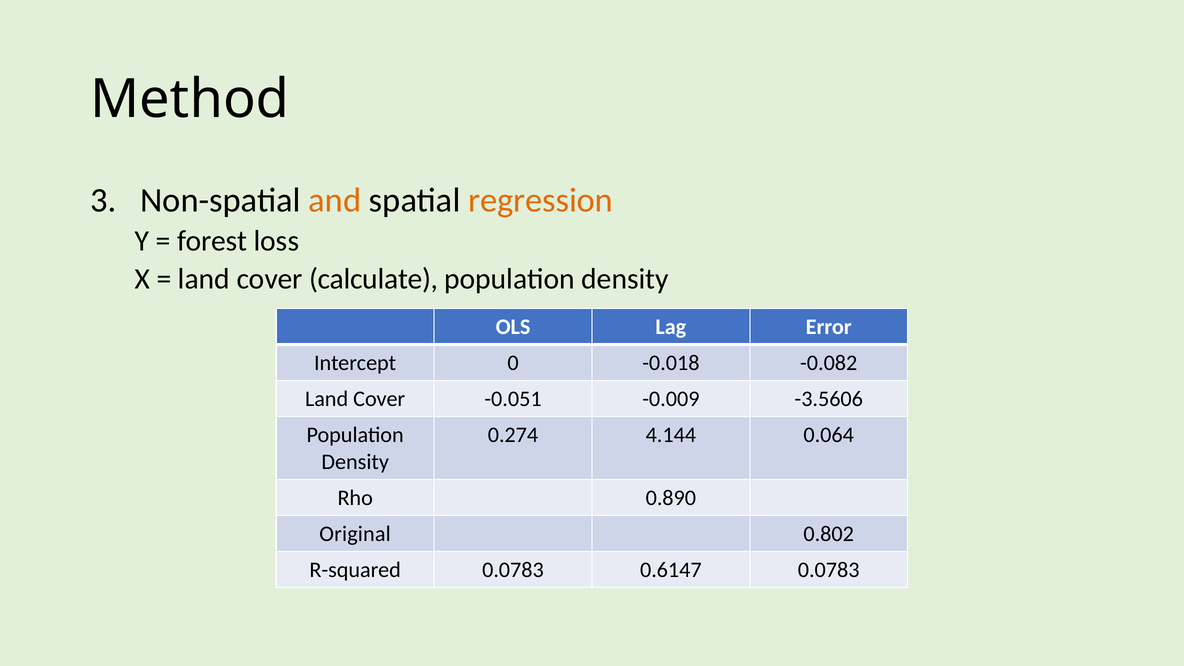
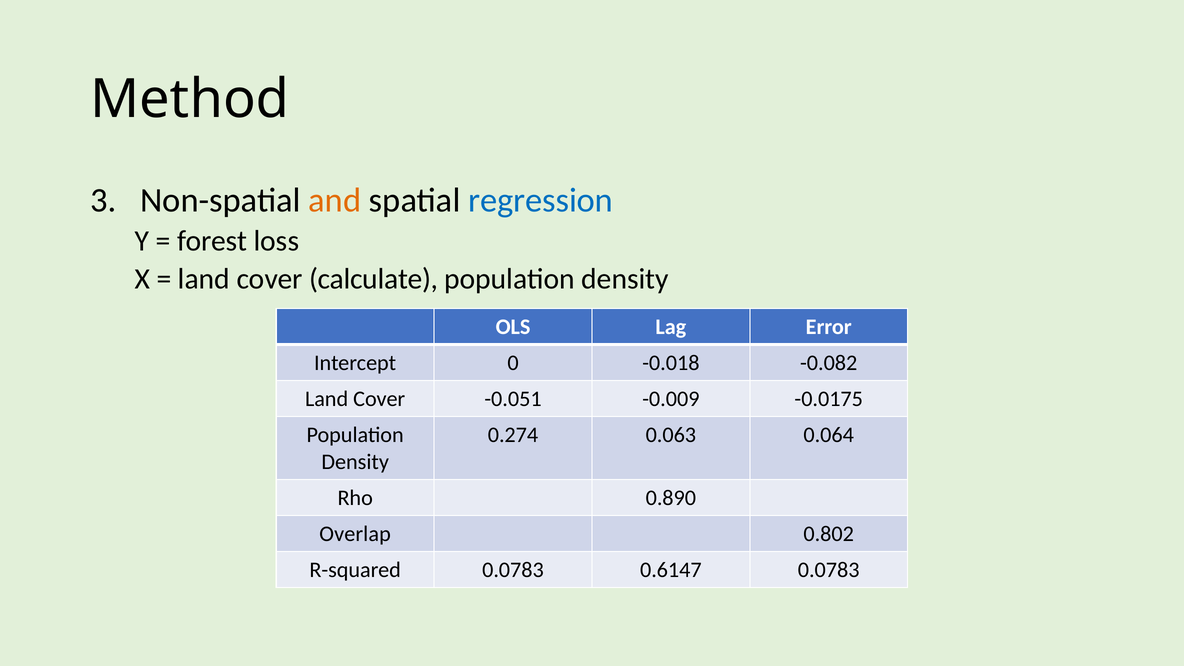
regression colour: orange -> blue
-3.5606: -3.5606 -> -0.0175
4.144: 4.144 -> 0.063
Original: Original -> Overlap
